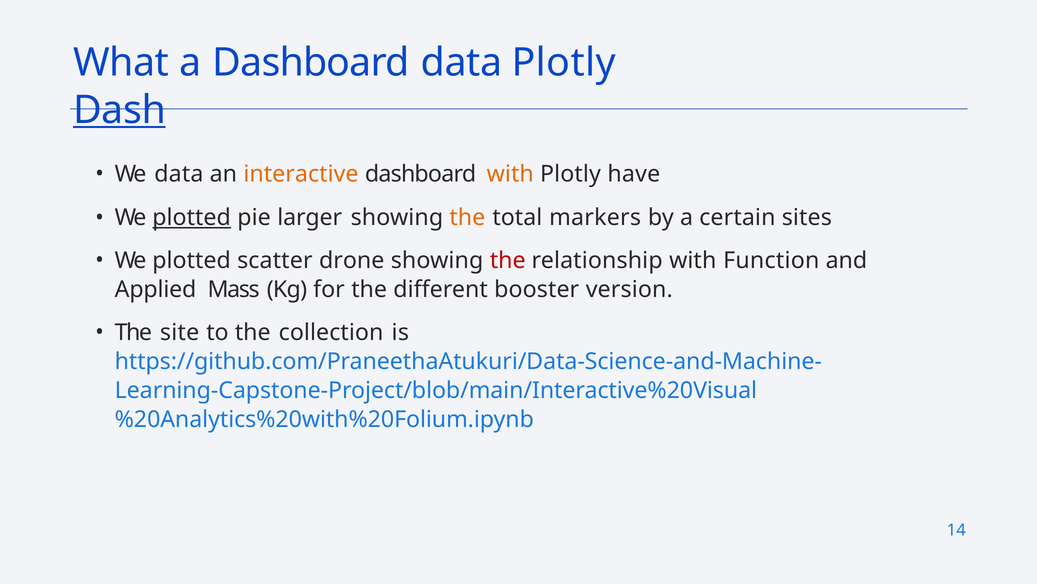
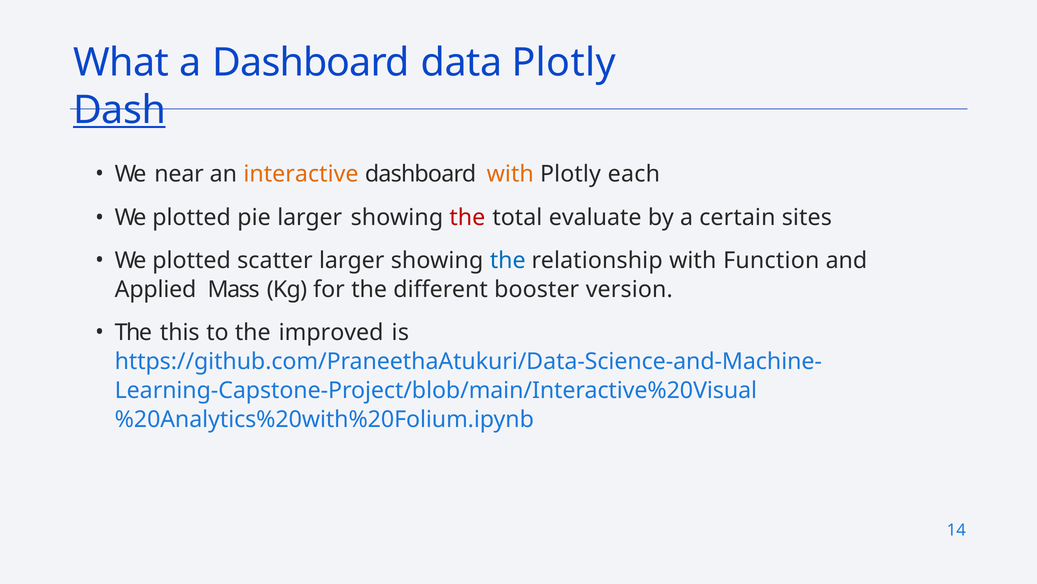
We data: data -> near
have: have -> each
plotted at (192, 218) underline: present -> none
the at (467, 218) colour: orange -> red
markers: markers -> evaluate
scatter drone: drone -> larger
the at (508, 260) colour: red -> blue
site: site -> this
collection: collection -> improved
